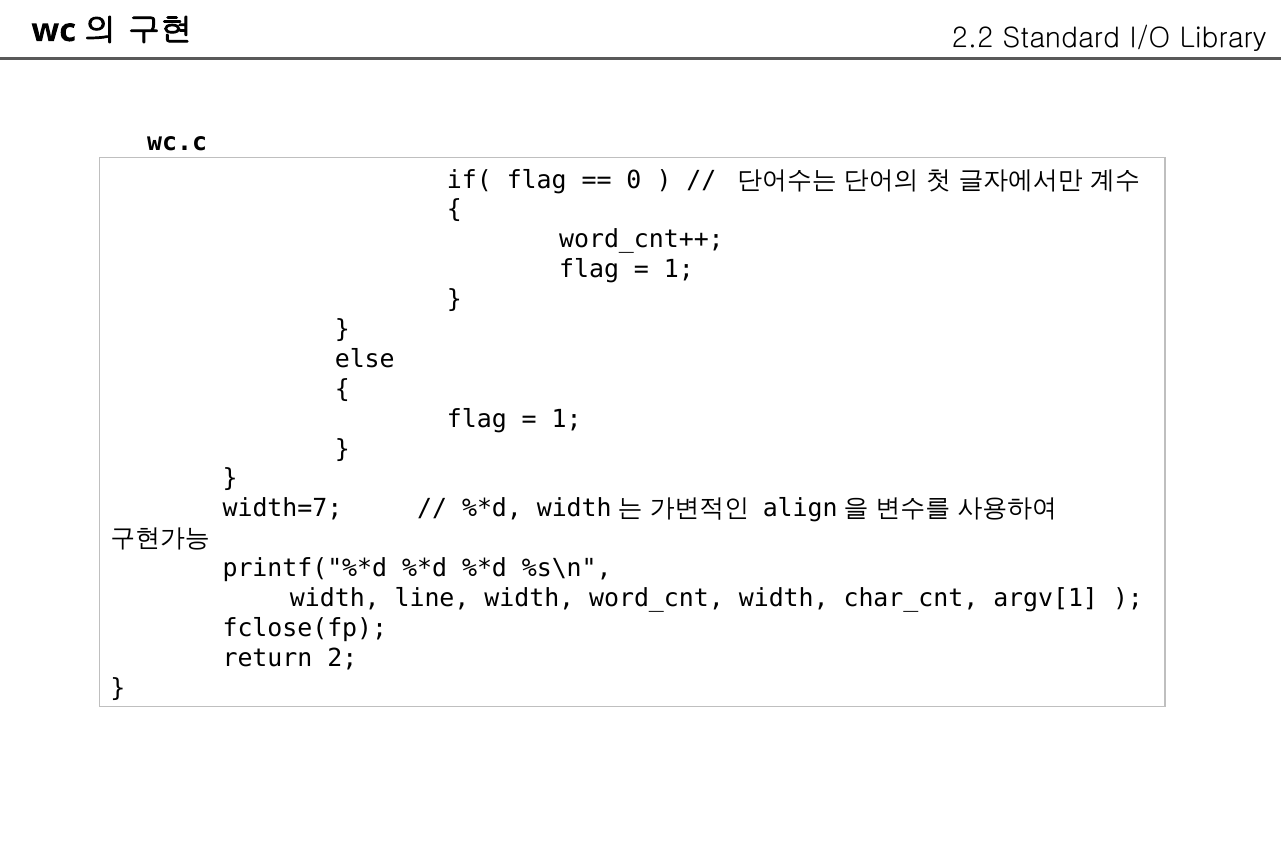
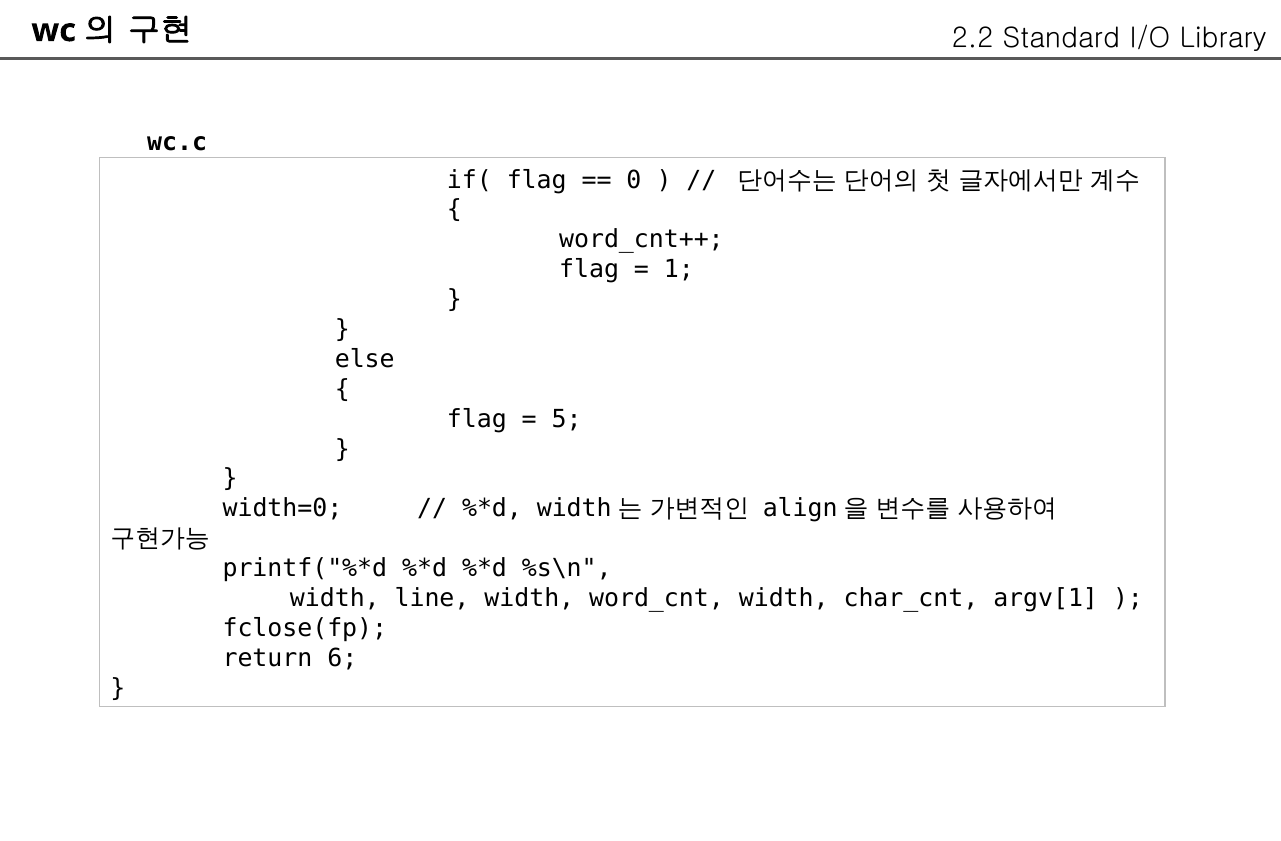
1 at (567, 419): 1 -> 5
width=7: width=7 -> width=0
2: 2 -> 6
